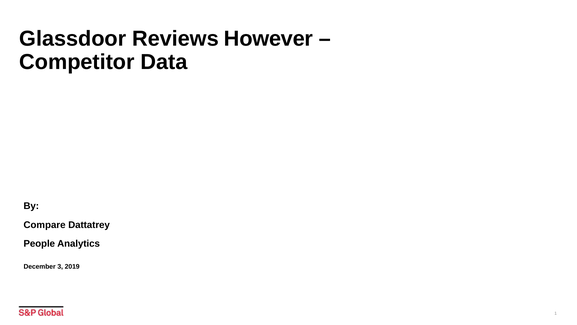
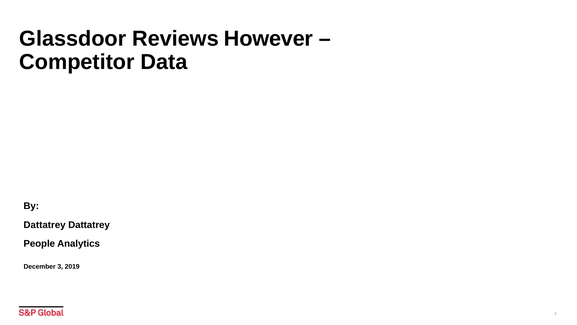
Compare at (45, 225): Compare -> Dattatrey
